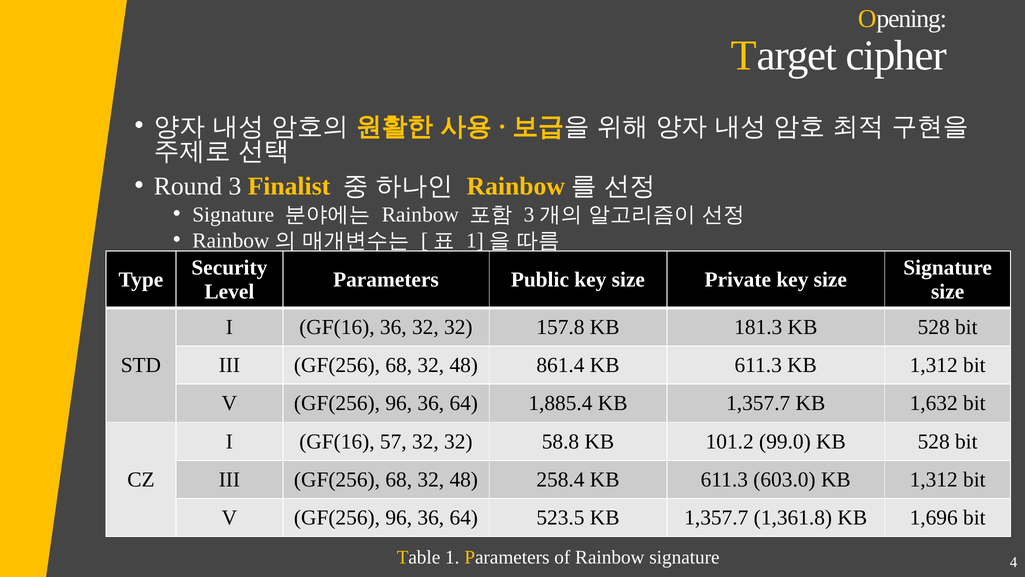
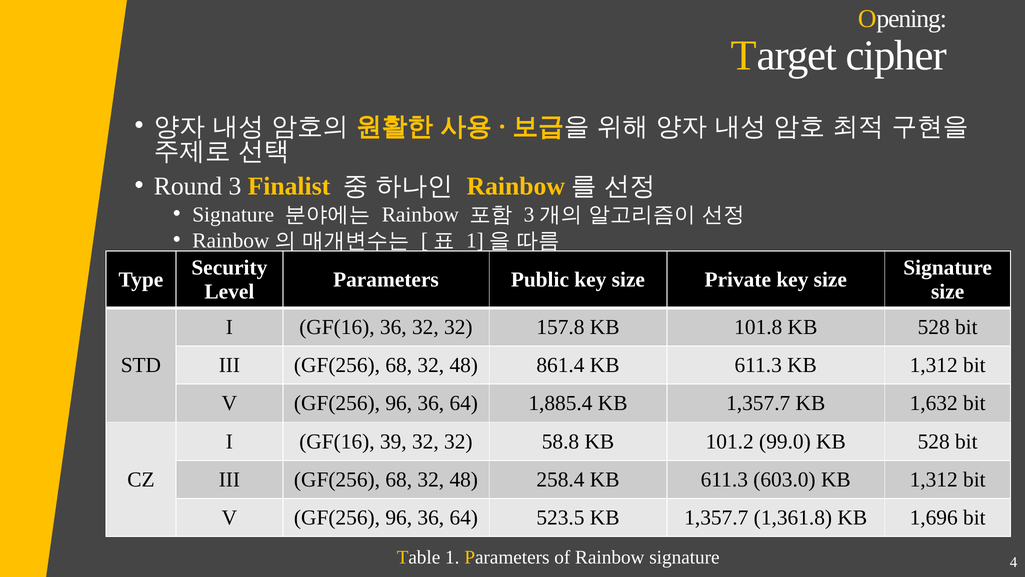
181.3: 181.3 -> 101.8
57: 57 -> 39
